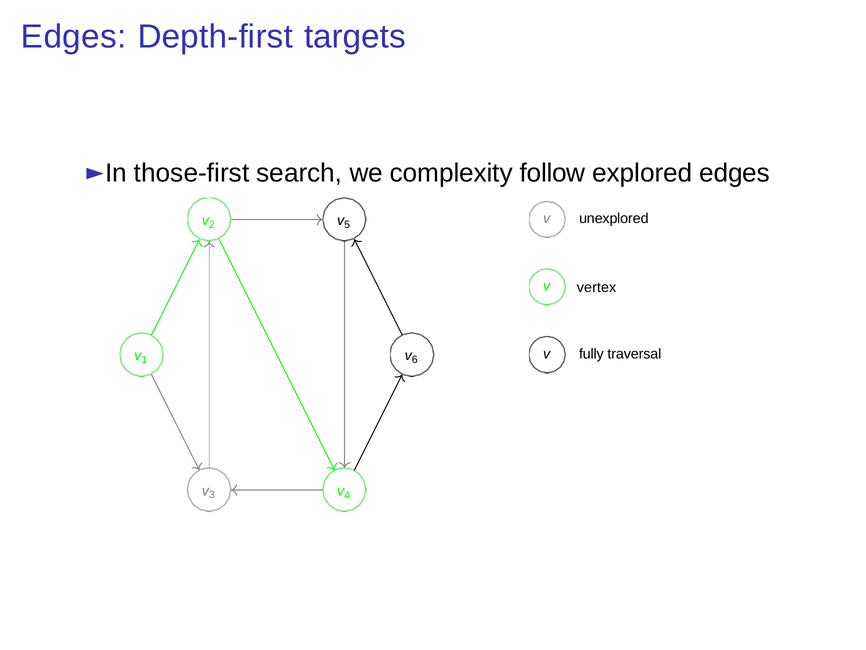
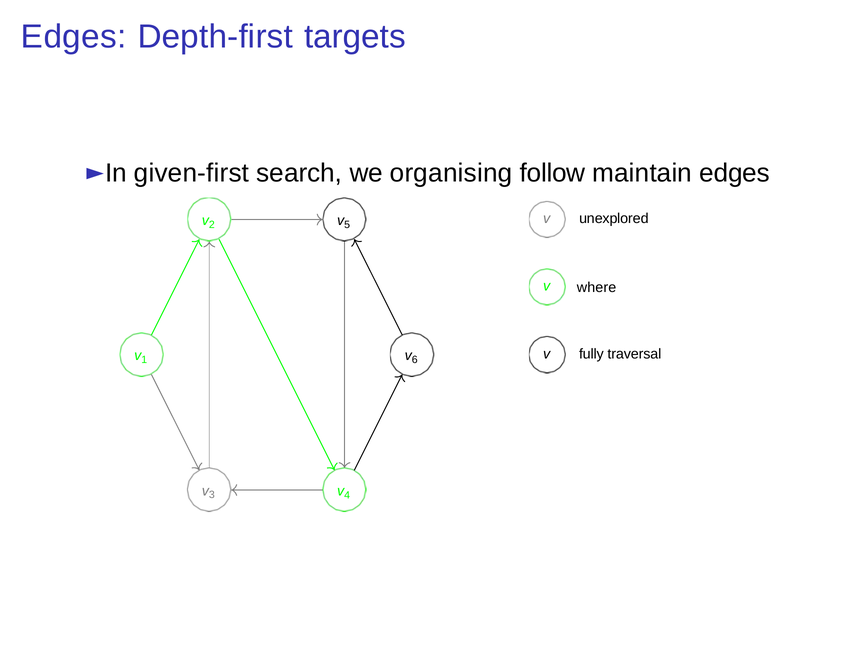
those-first: those-first -> given-first
complexity: complexity -> organising
explored: explored -> maintain
vertex: vertex -> where
